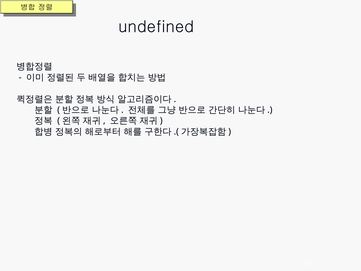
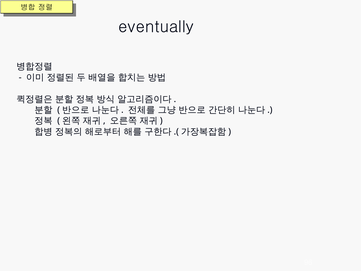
undefined: undefined -> eventually
